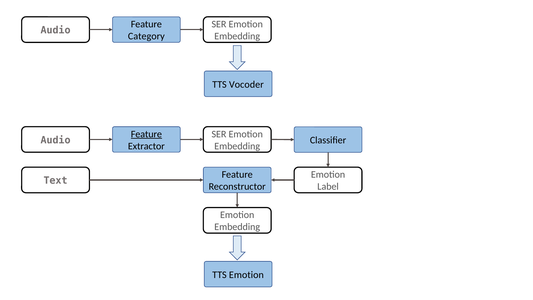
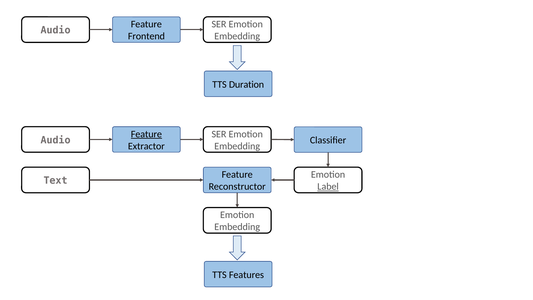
Category: Category -> Frontend
Vocoder: Vocoder -> Duration
Label underline: none -> present
TTS Emotion: Emotion -> Features
